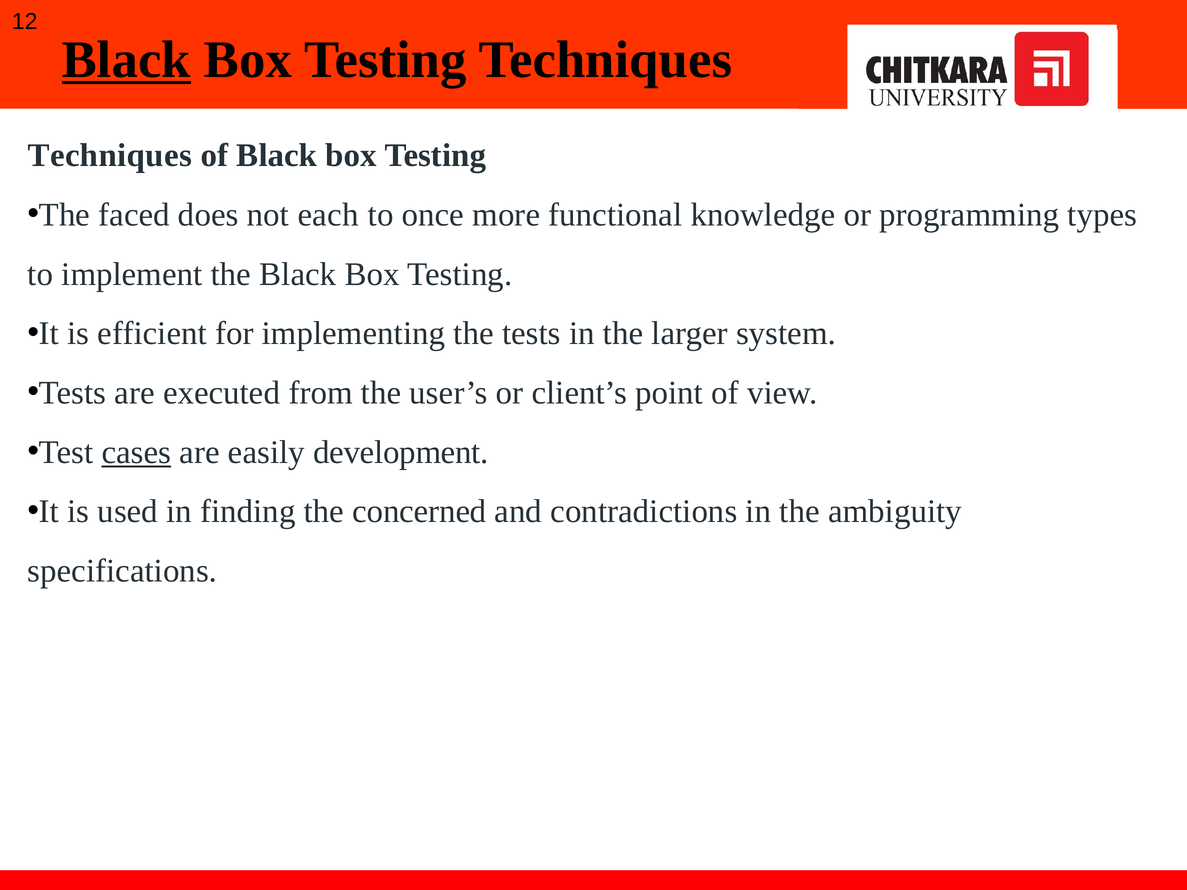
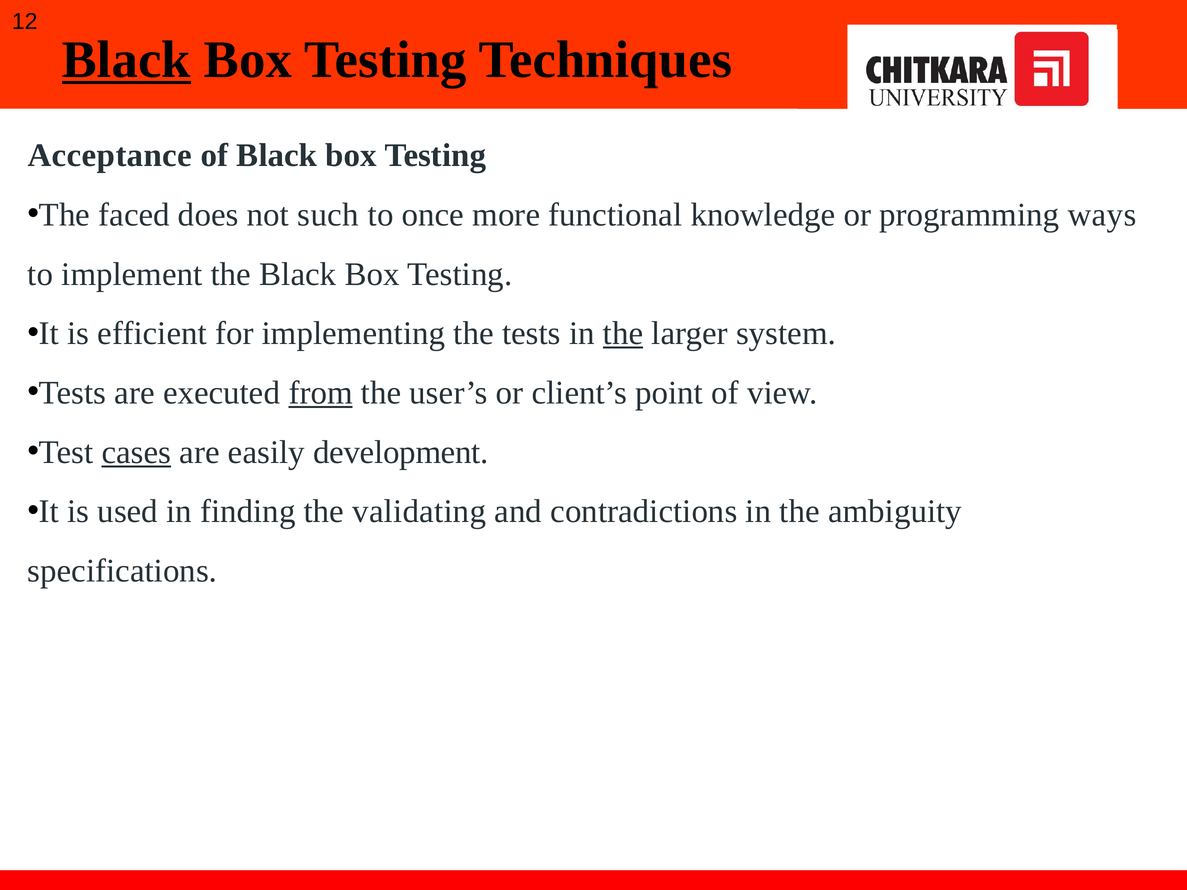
Techniques at (110, 156): Techniques -> Acceptance
each: each -> such
types: types -> ways
the at (623, 334) underline: none -> present
from underline: none -> present
concerned: concerned -> validating
